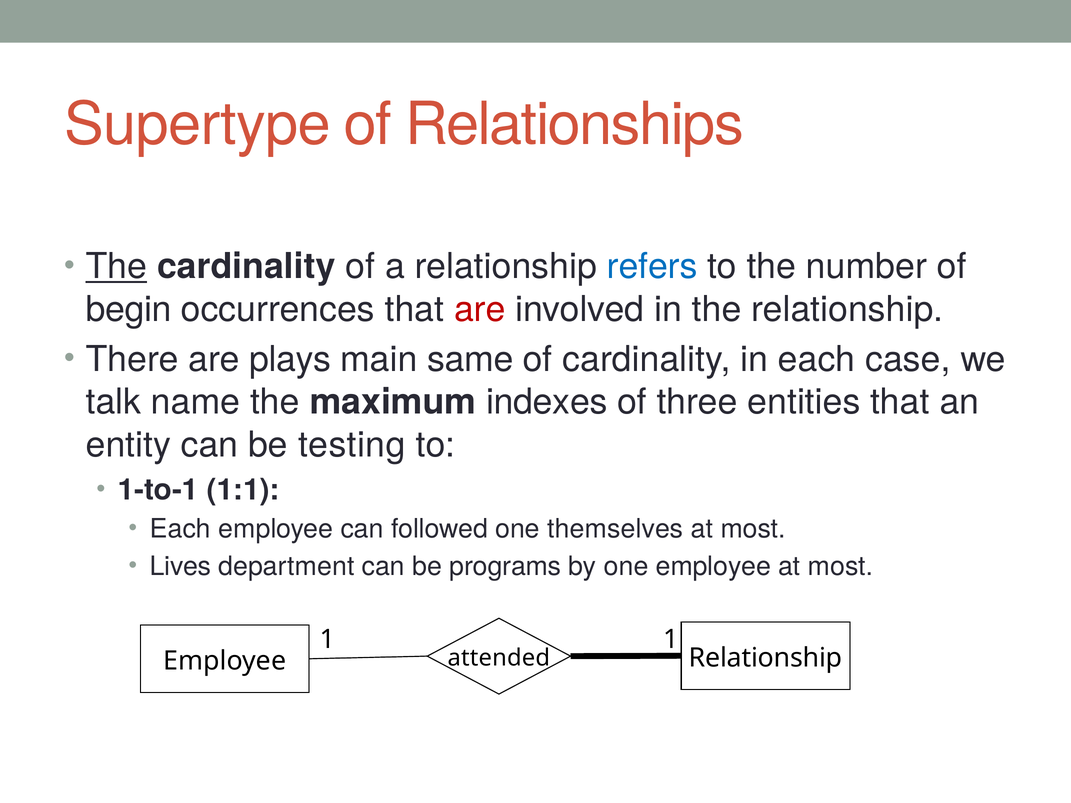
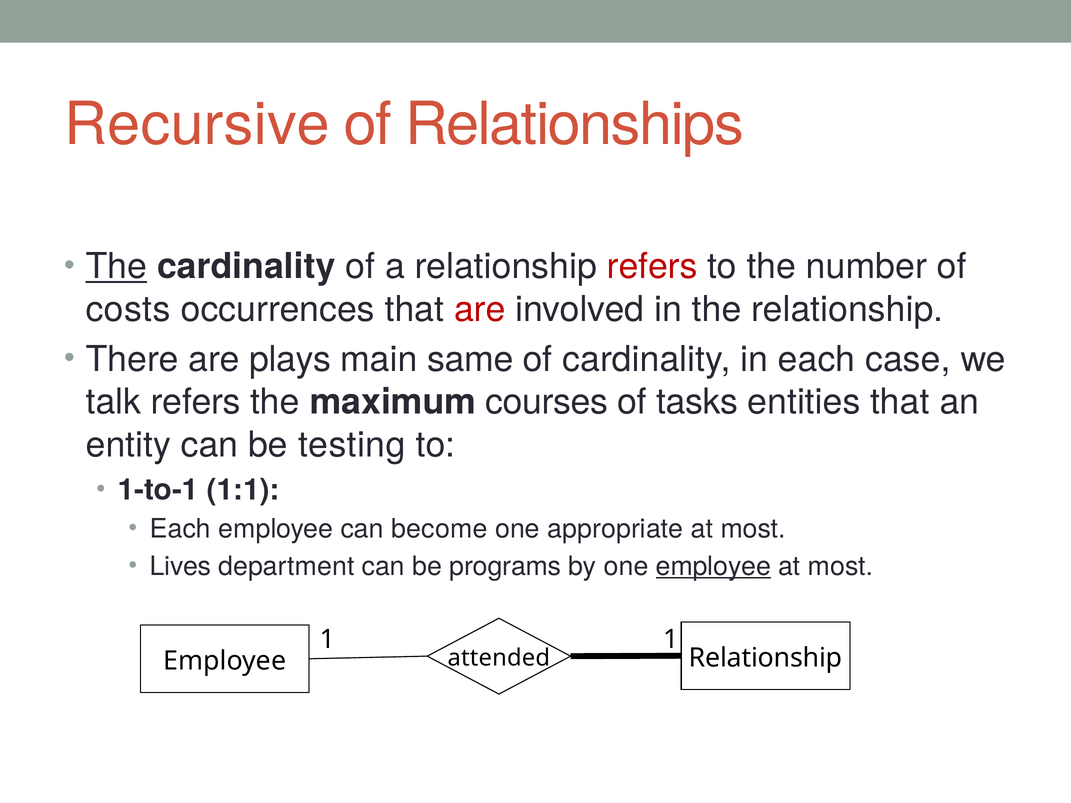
Supertype: Supertype -> Recursive
refers at (652, 267) colour: blue -> red
begin: begin -> costs
talk name: name -> refers
indexes: indexes -> courses
three: three -> tasks
followed: followed -> become
themselves: themselves -> appropriate
employee at (713, 567) underline: none -> present
